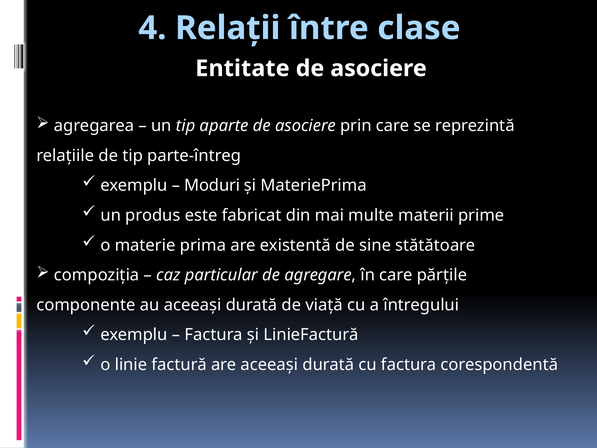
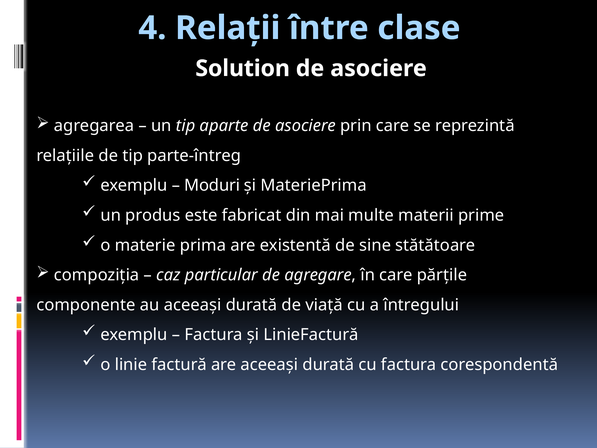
Entitate: Entitate -> Solution
